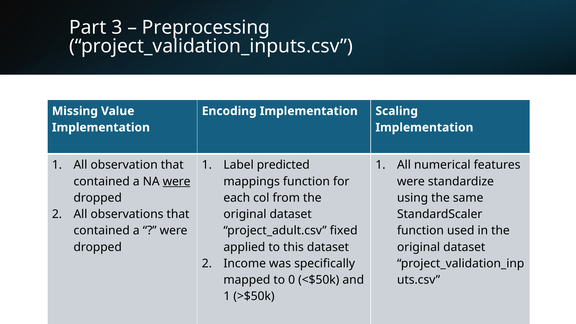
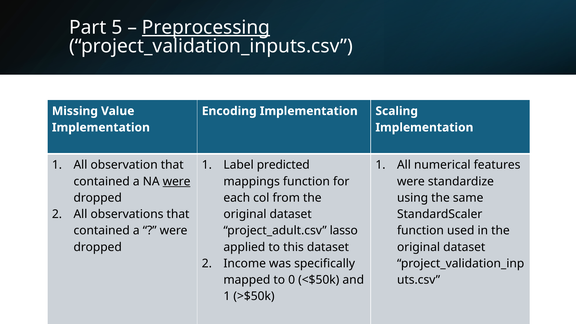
3: 3 -> 5
Preprocessing underline: none -> present
fixed: fixed -> lasso
